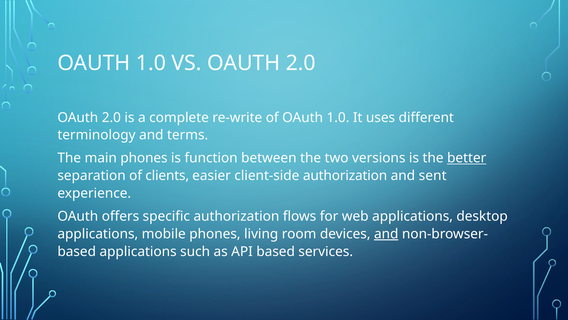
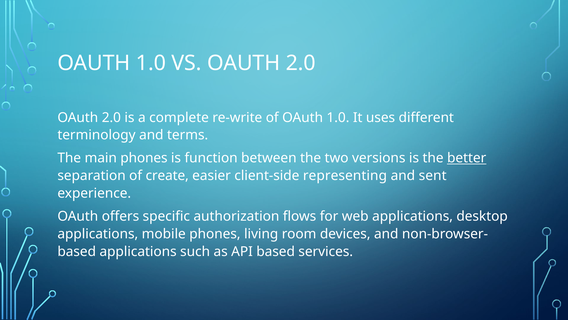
clients: clients -> create
client-side authorization: authorization -> representing
and at (386, 234) underline: present -> none
